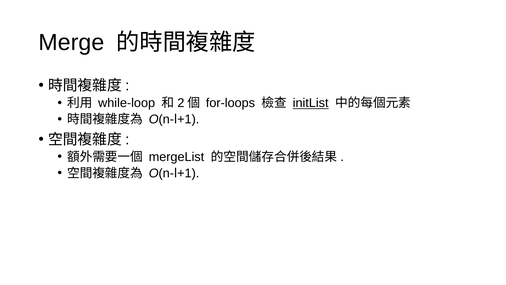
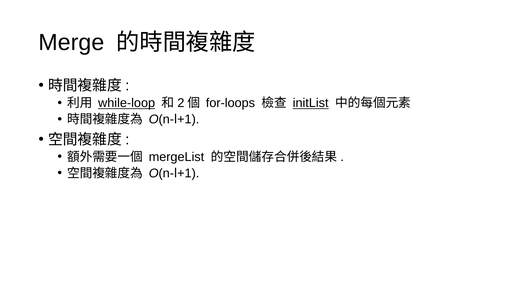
while-loop underline: none -> present
